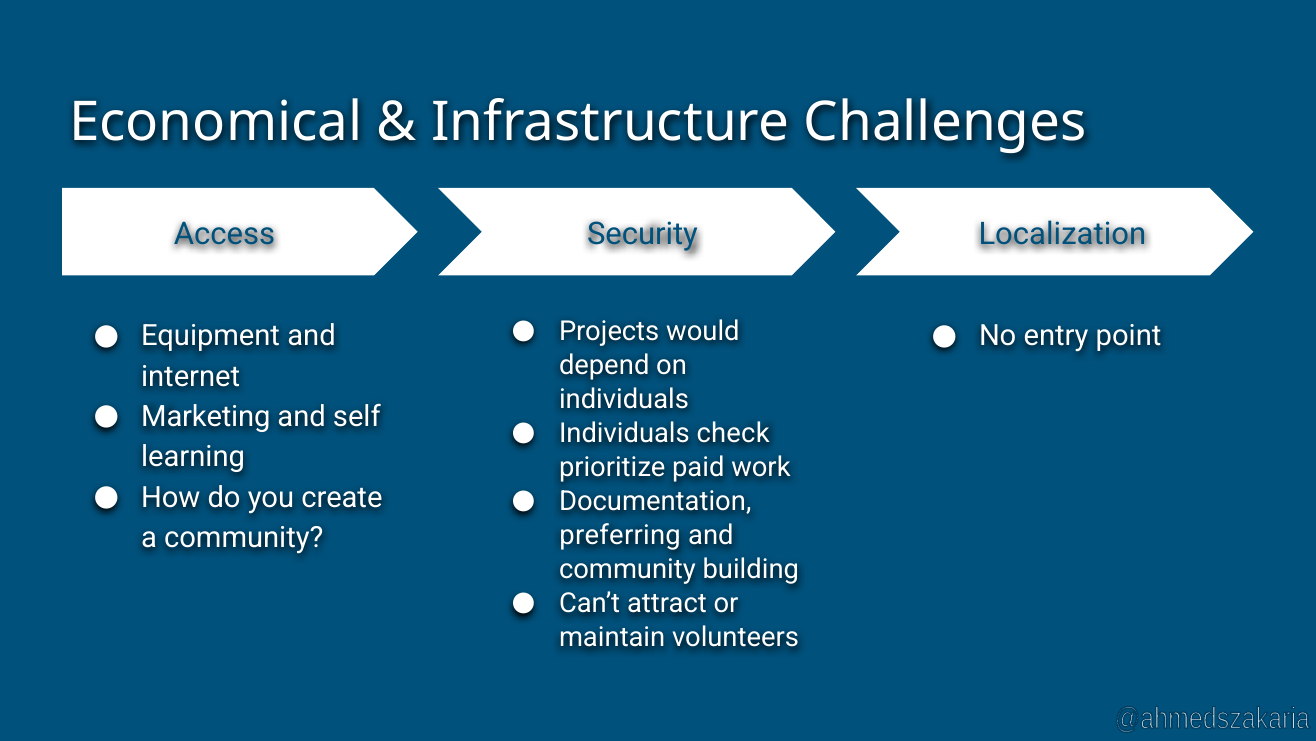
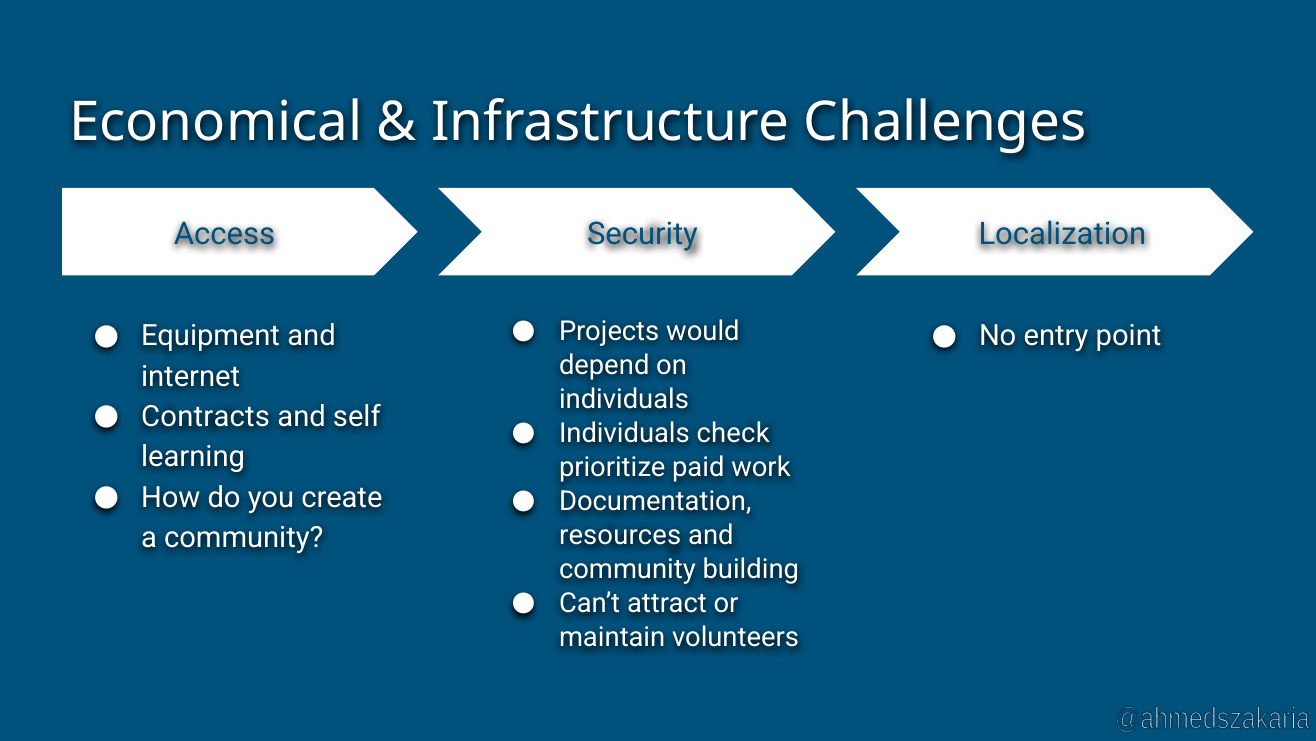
Marketing: Marketing -> Contracts
preferring: preferring -> resources
